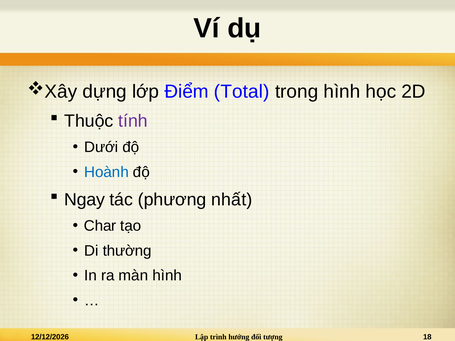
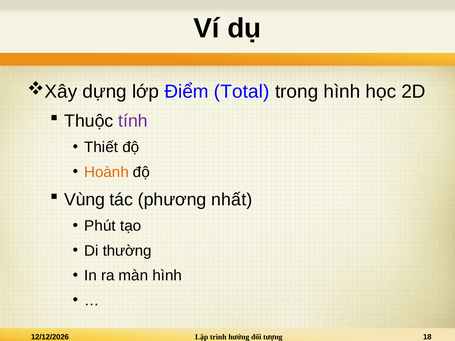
Dưới: Dưới -> Thiết
Hoành colour: blue -> orange
Ngay: Ngay -> Vùng
Char: Char -> Phút
